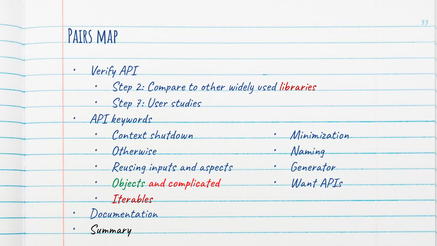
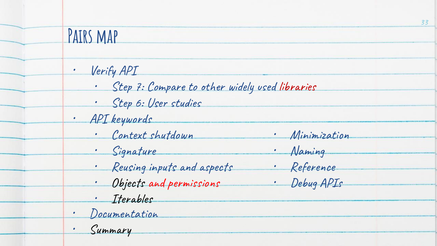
2: 2 -> 7
7: 7 -> 6
Otherwise: Otherwise -> Signature
Generator: Generator -> Reference
Objects colour: green -> black
complicated: complicated -> permissions
Want: Want -> Debug
Iterables colour: red -> black
